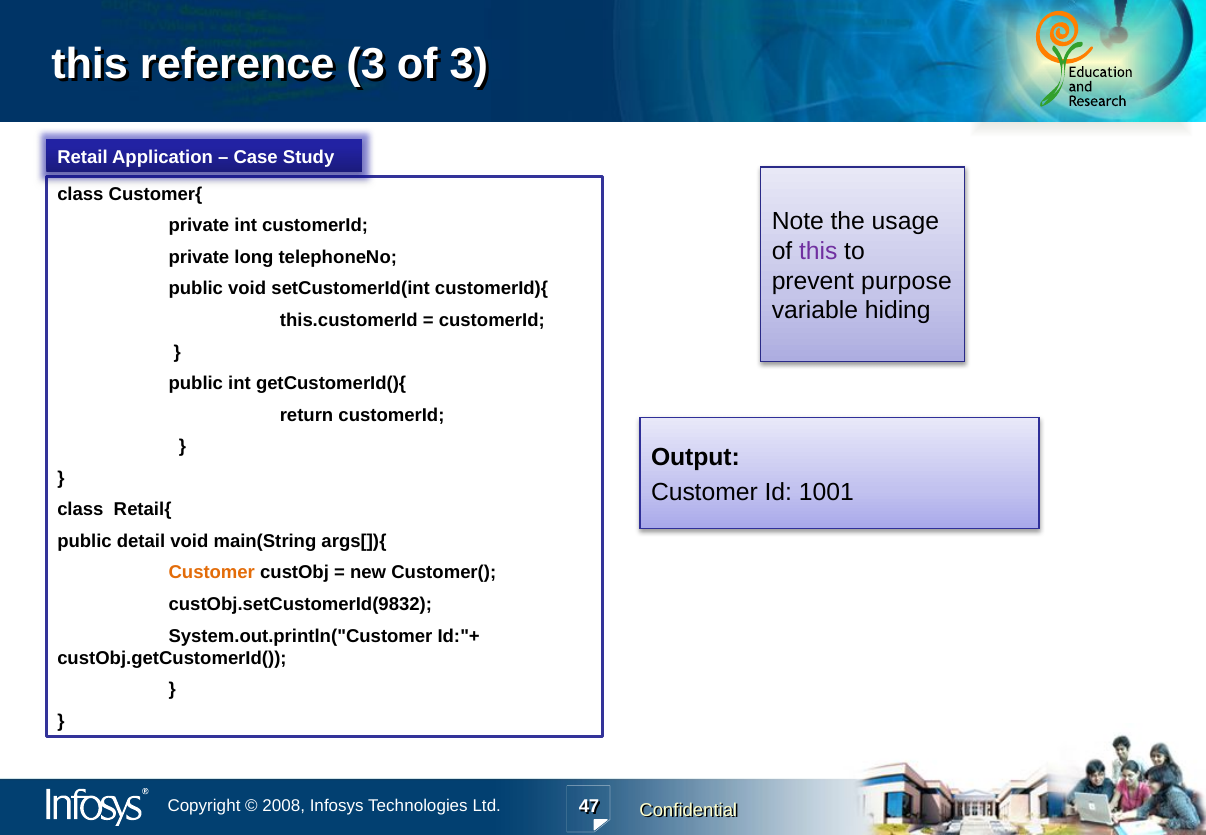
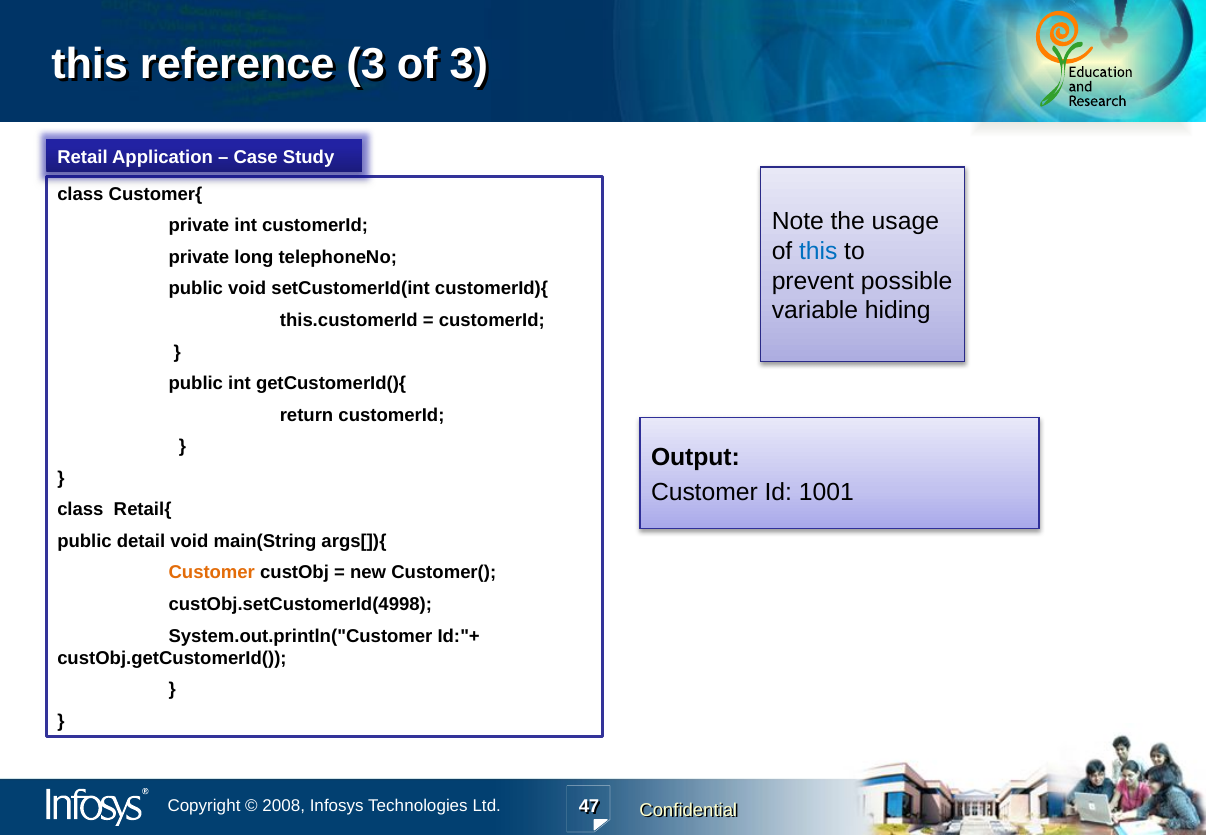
this at (818, 251) colour: purple -> blue
purpose: purpose -> possible
custObj.setCustomerId(9832: custObj.setCustomerId(9832 -> custObj.setCustomerId(4998
